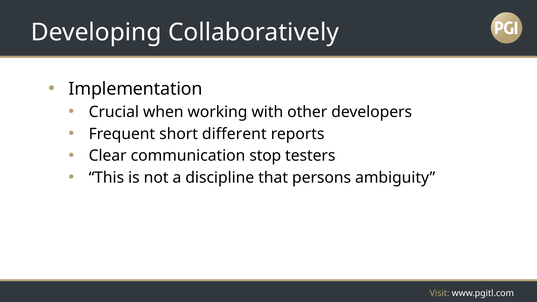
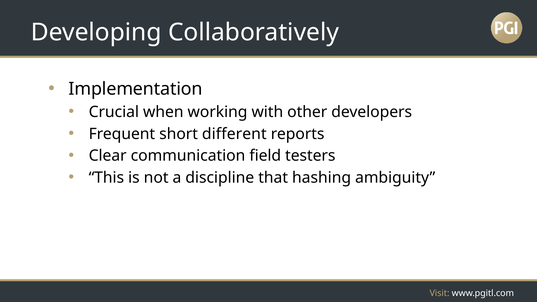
stop: stop -> field
persons: persons -> hashing
